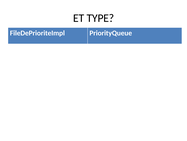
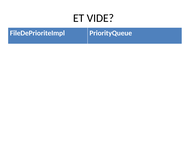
TYPE: TYPE -> VIDE
